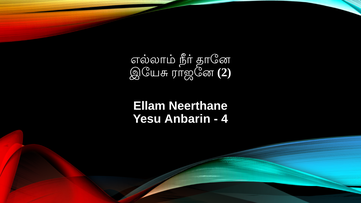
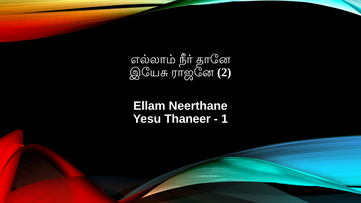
Anbarin: Anbarin -> Thaneer
4: 4 -> 1
